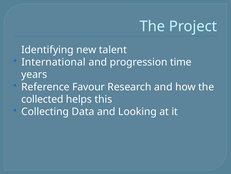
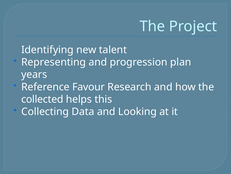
International: International -> Representing
time: time -> plan
